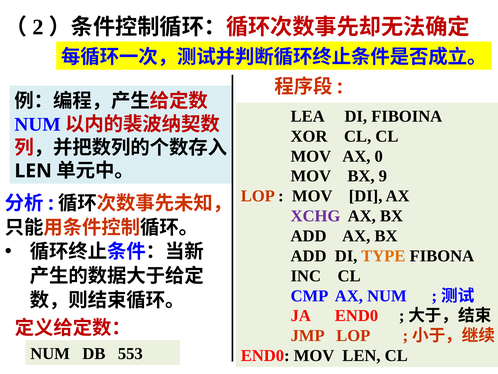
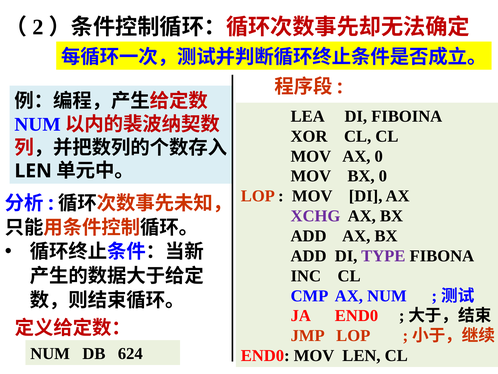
BX 9: 9 -> 0
TYPE colour: orange -> purple
553: 553 -> 624
